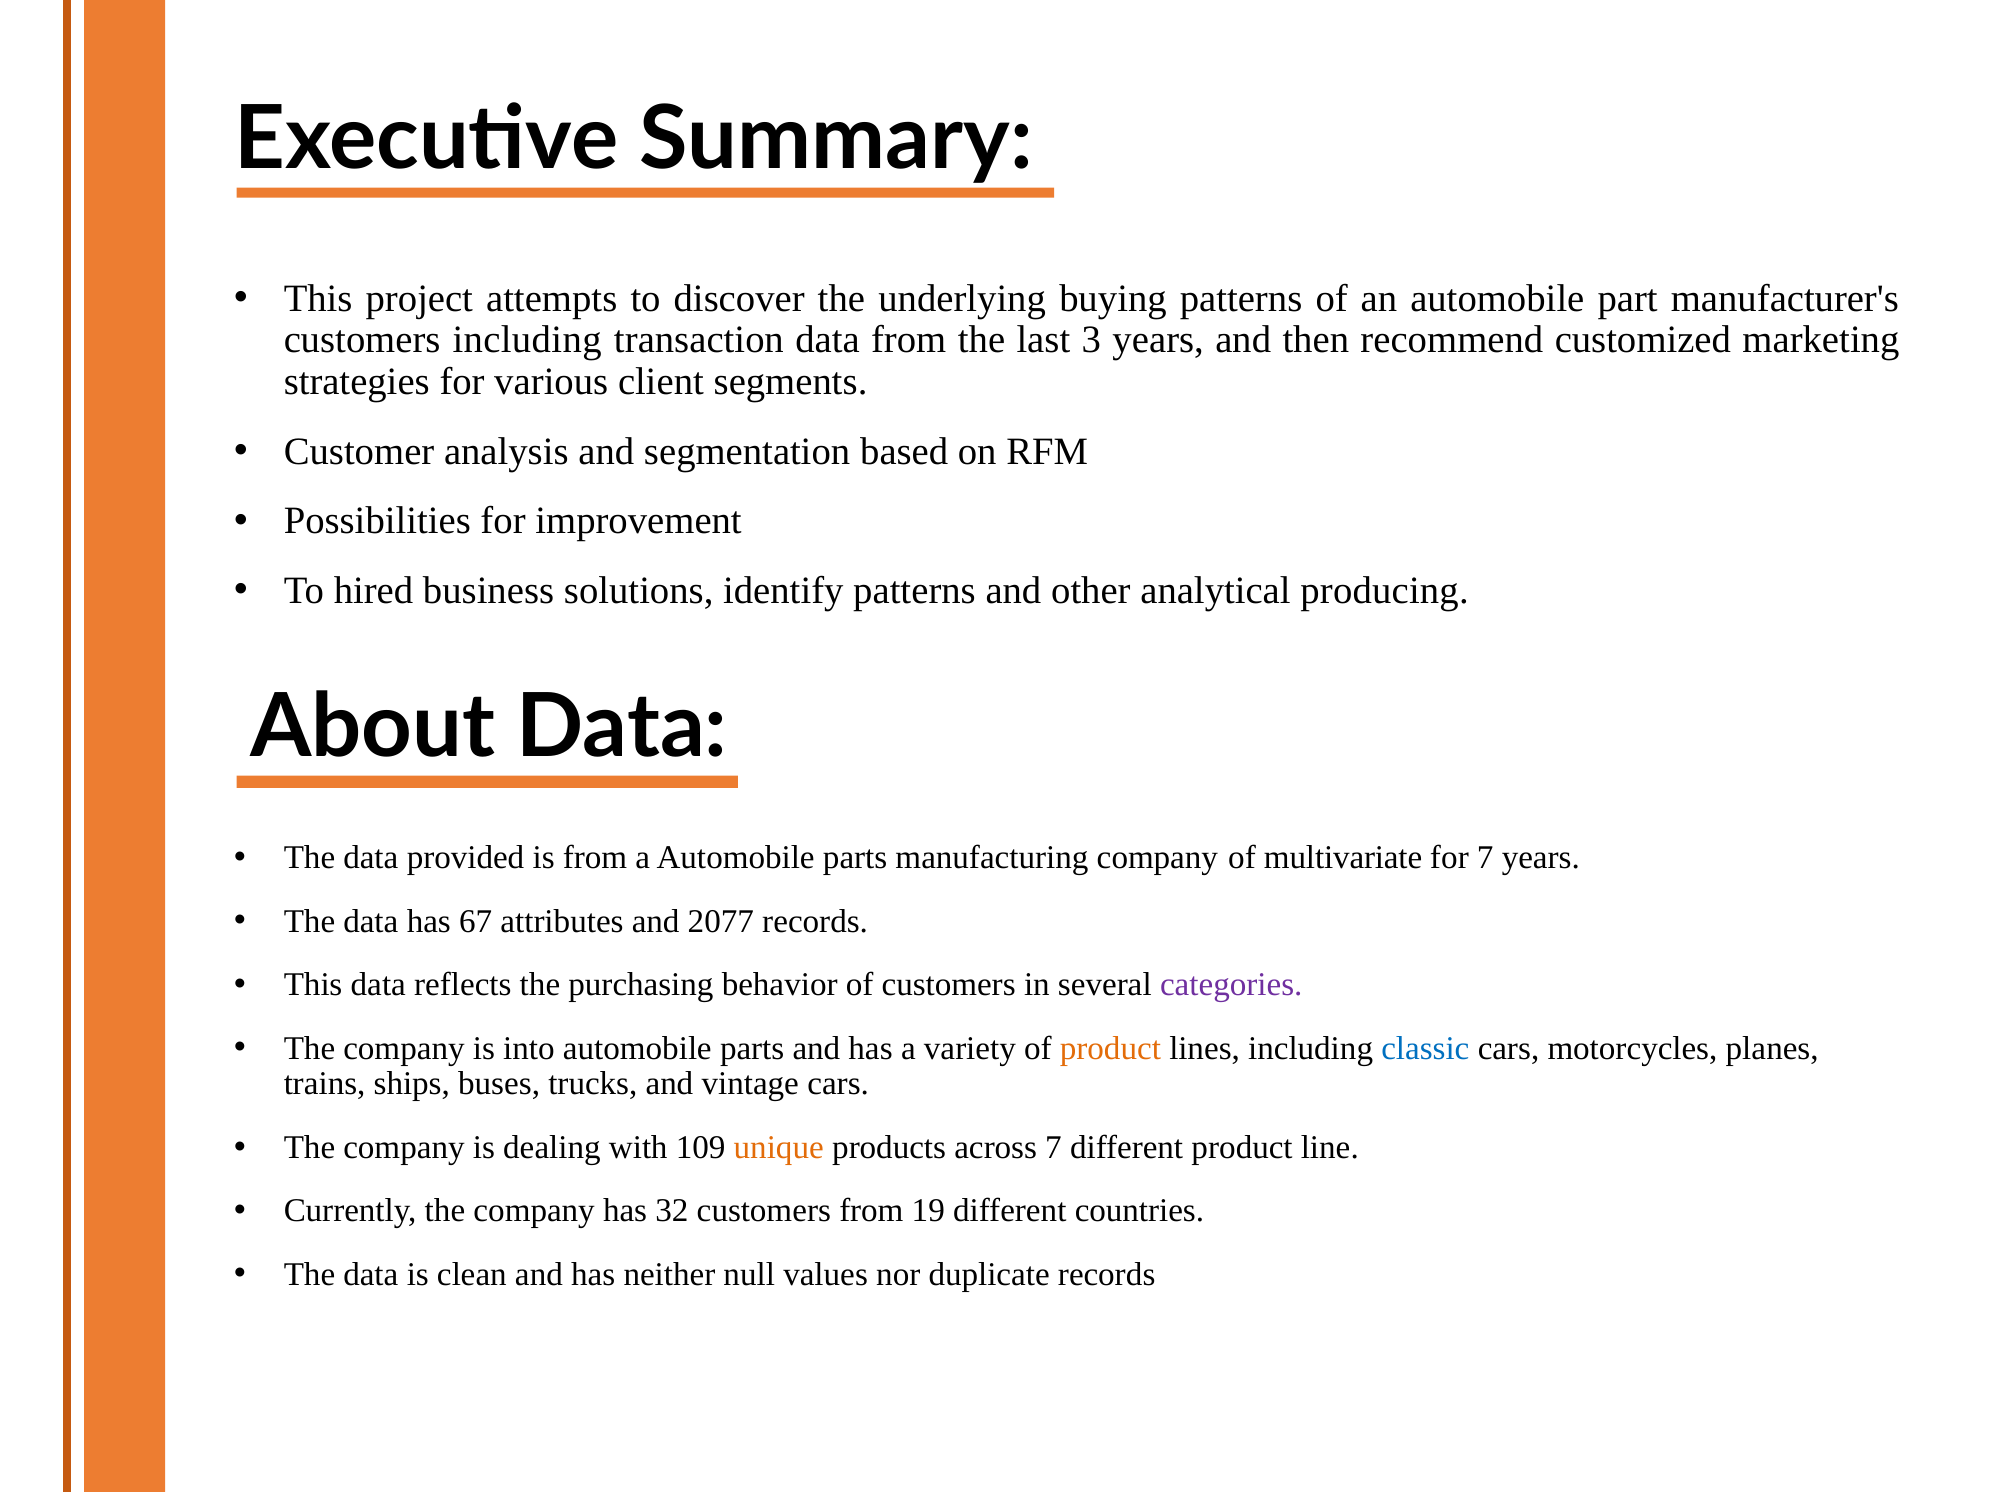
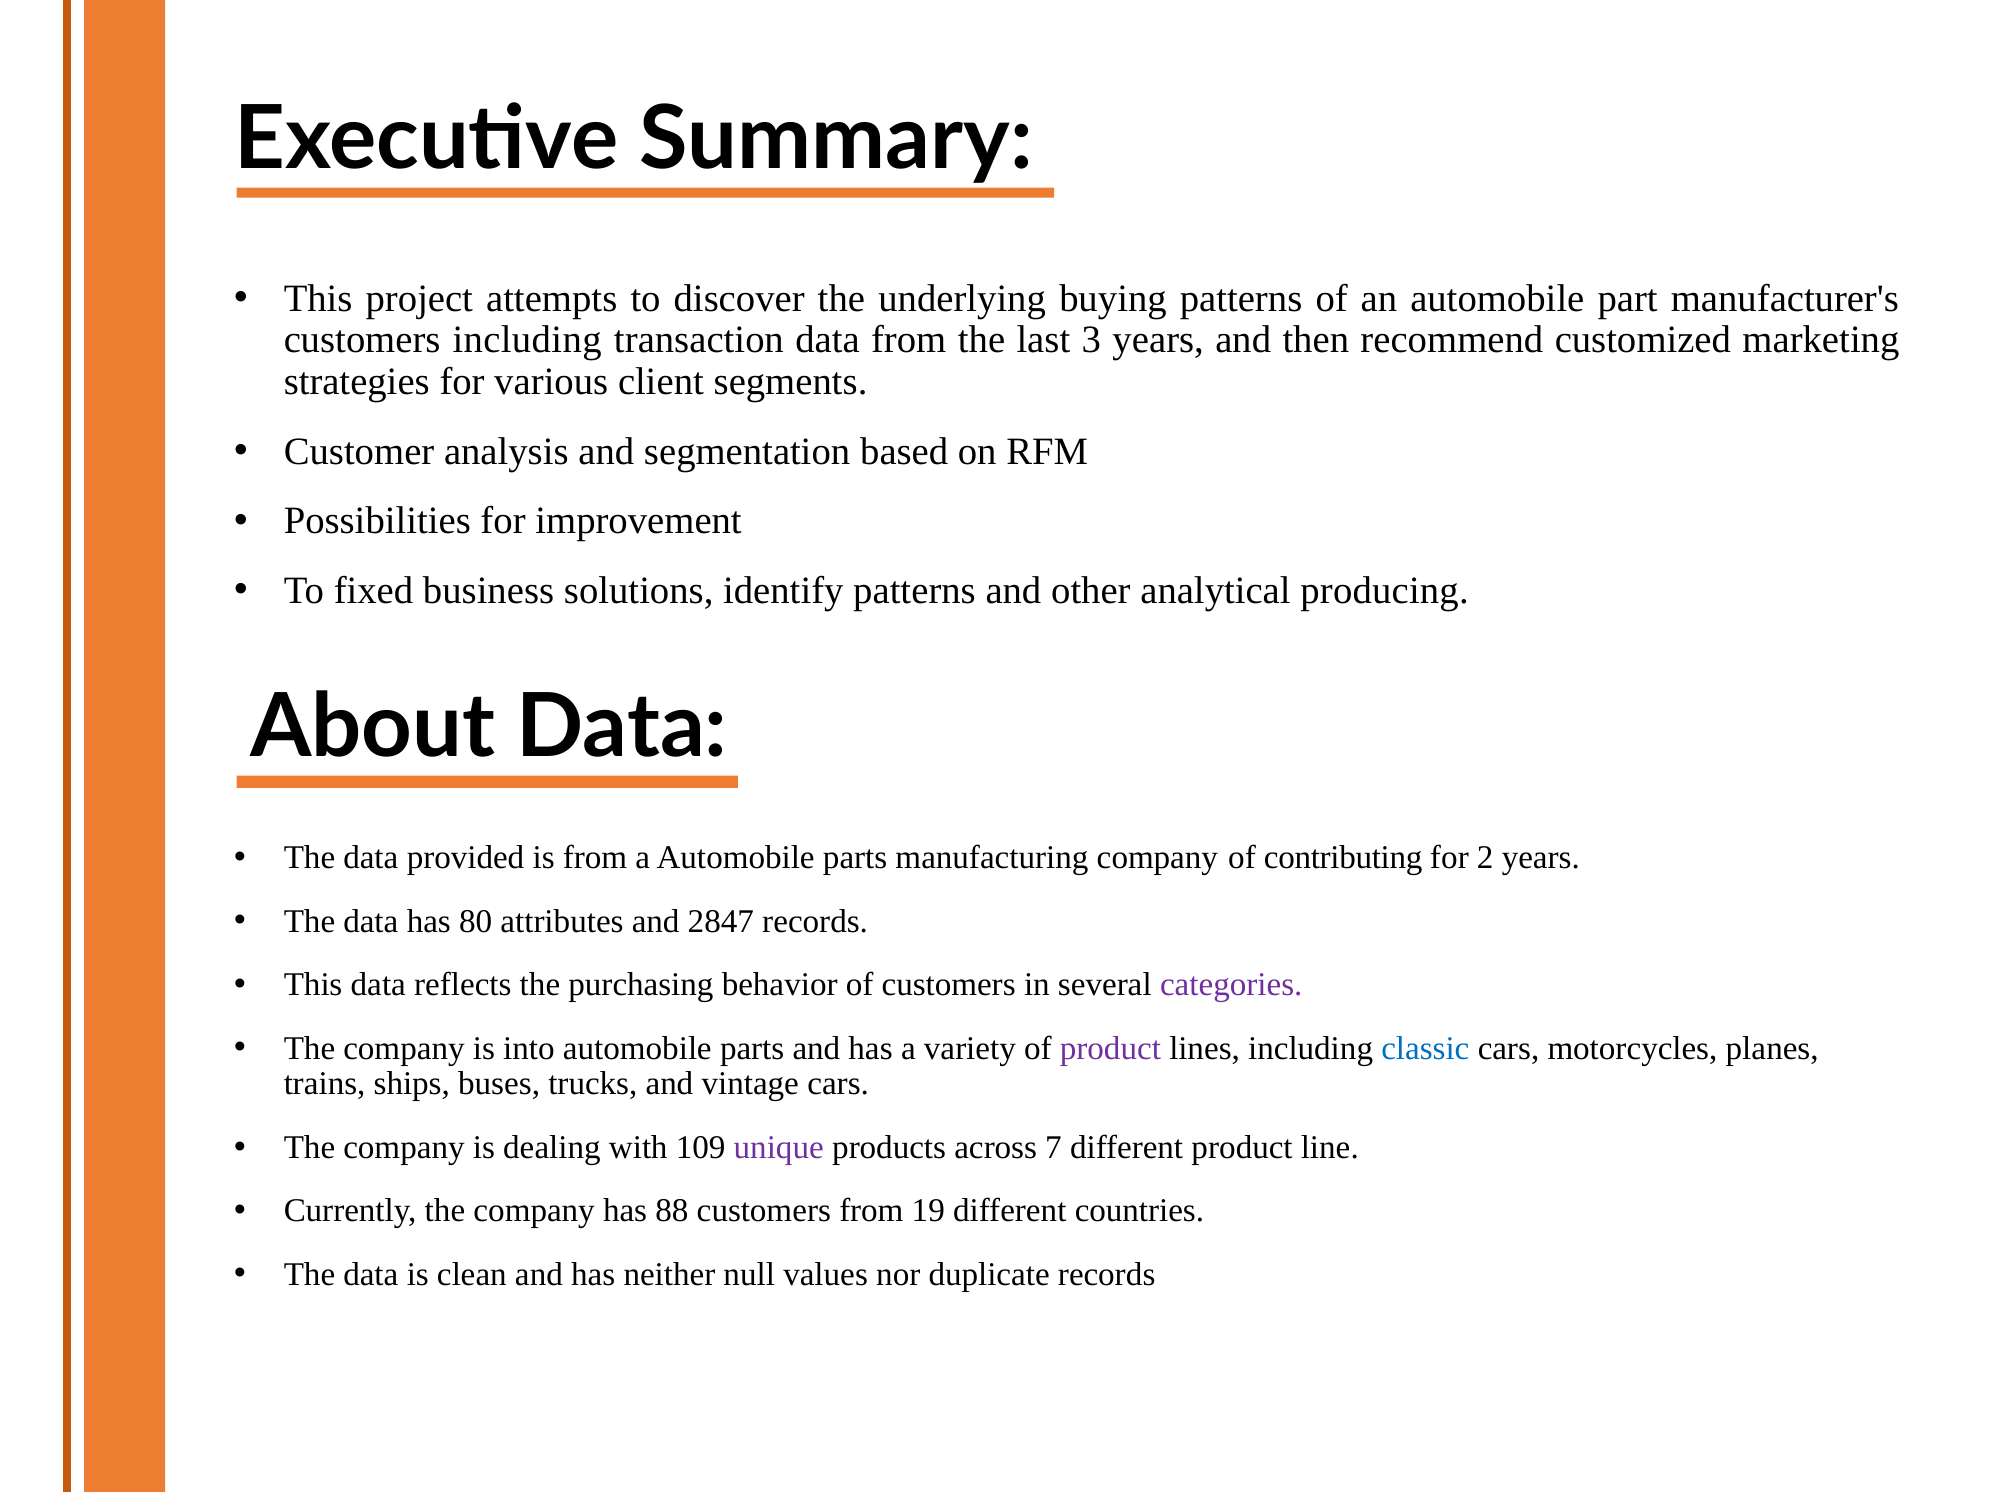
hired: hired -> fixed
multivariate: multivariate -> contributing
for 7: 7 -> 2
67: 67 -> 80
2077: 2077 -> 2847
product at (1110, 1048) colour: orange -> purple
unique colour: orange -> purple
32: 32 -> 88
